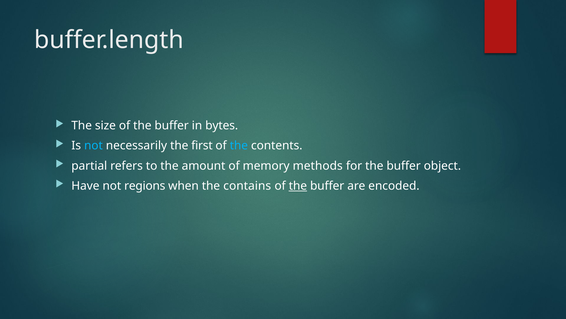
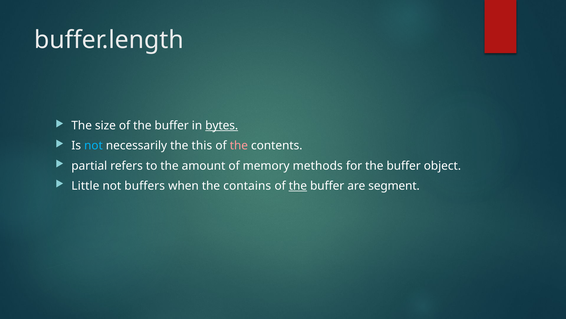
bytes underline: none -> present
first: first -> this
the at (239, 145) colour: light blue -> pink
Have: Have -> Little
regions: regions -> buffers
encoded: encoded -> segment
